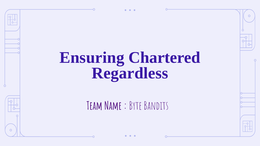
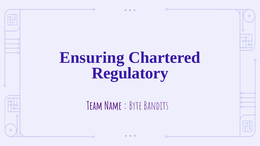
Regardless: Regardless -> Regulatory
